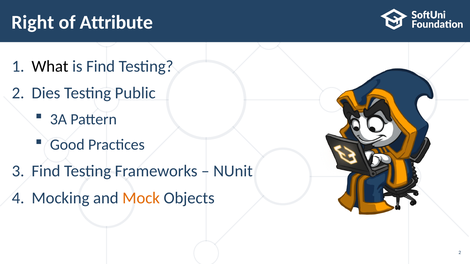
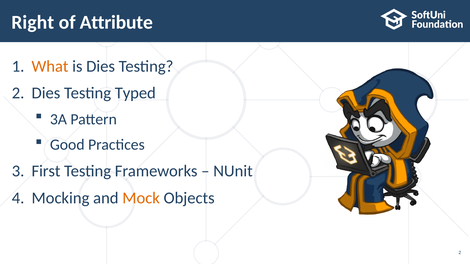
What colour: black -> orange
is Find: Find -> Dies
Public: Public -> Typed
Find at (46, 171): Find -> First
